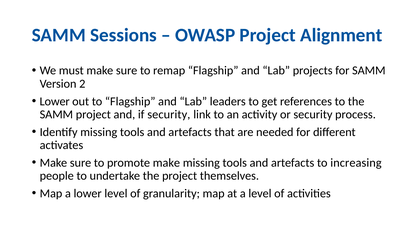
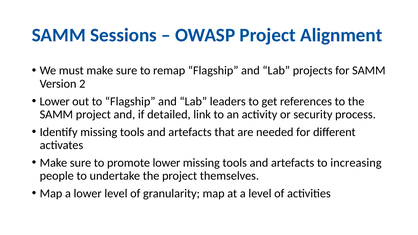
if security: security -> detailed
promote make: make -> lower
